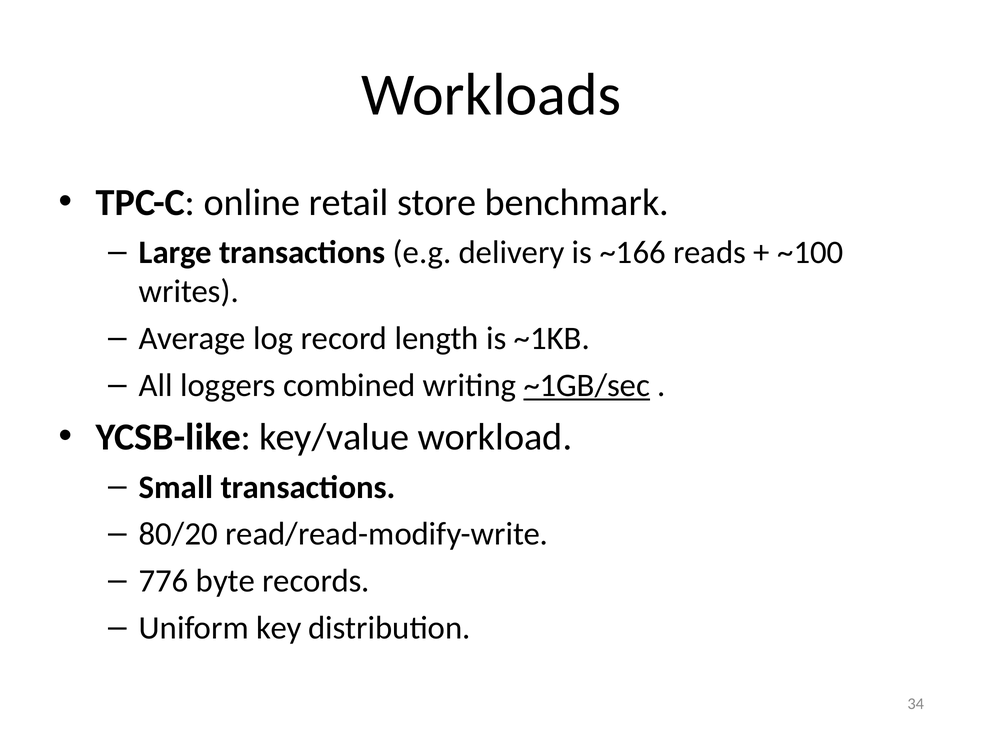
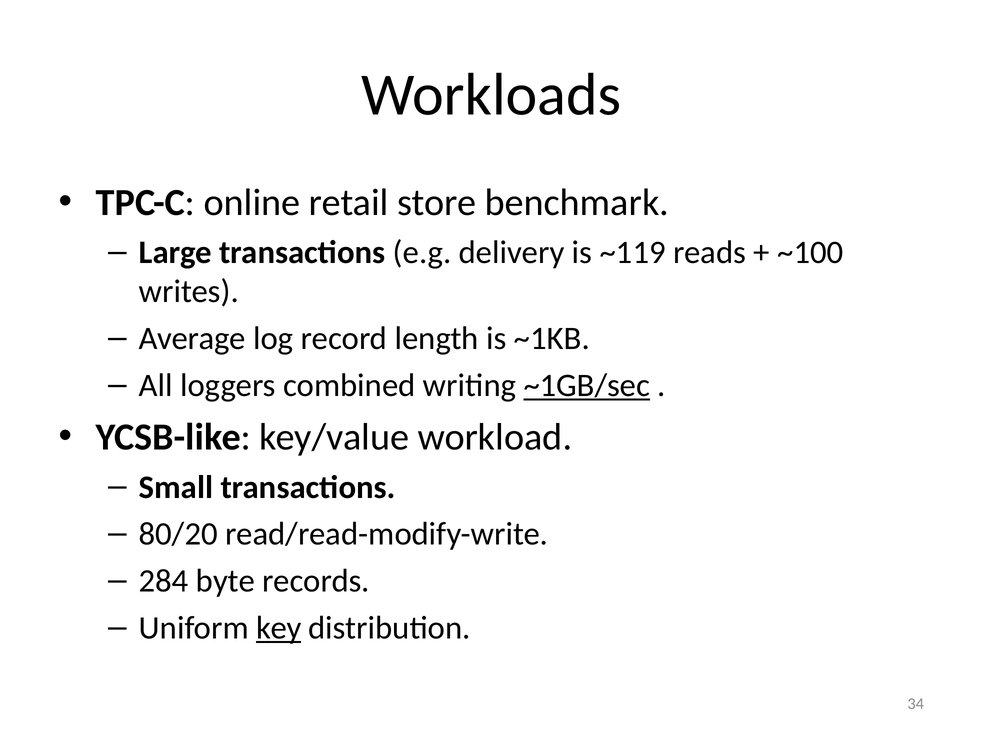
~166: ~166 -> ~119
776: 776 -> 284
key underline: none -> present
